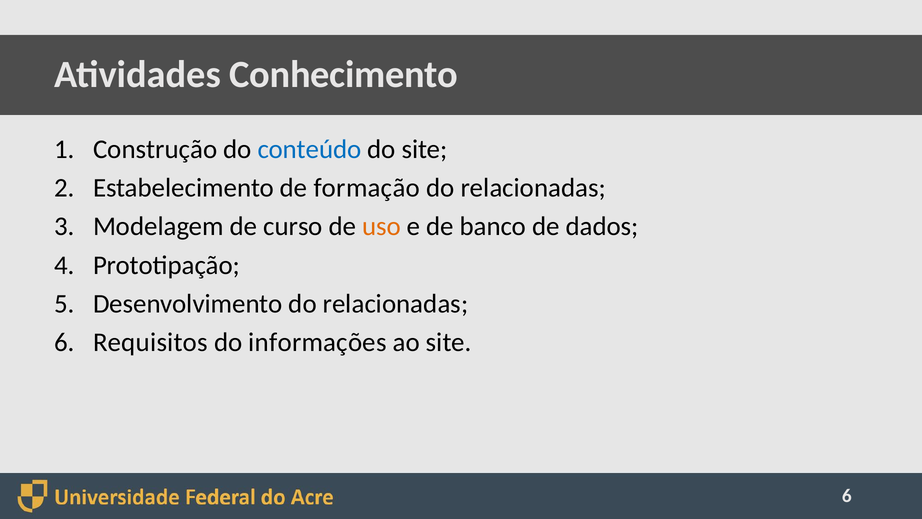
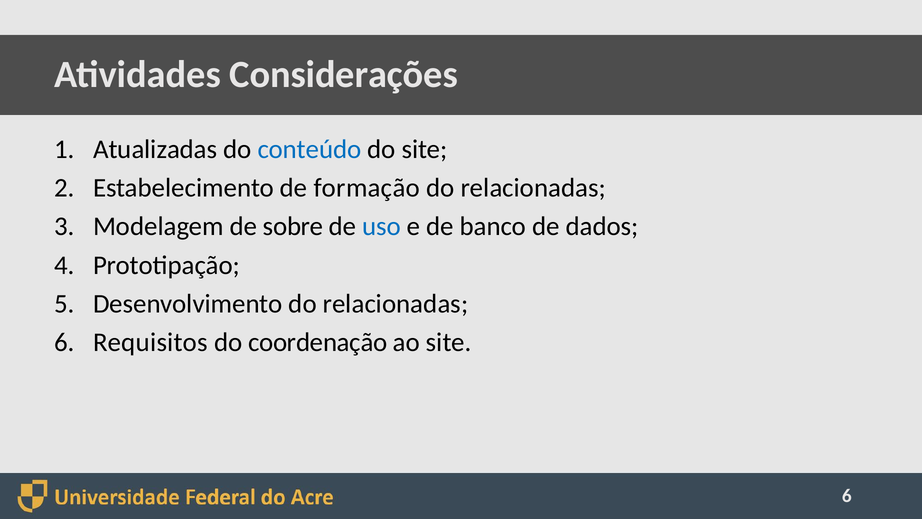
Conhecimento: Conhecimento -> Considerações
Construção: Construção -> Atualizadas
curso: curso -> sobre
uso colour: orange -> blue
informações: informações -> coordenação
